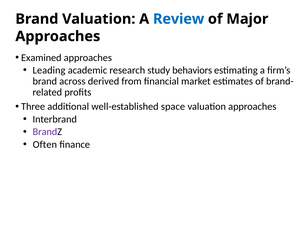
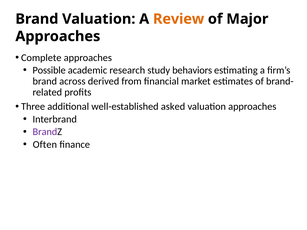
Review colour: blue -> orange
Examined: Examined -> Complete
Leading: Leading -> Possible
space: space -> asked
